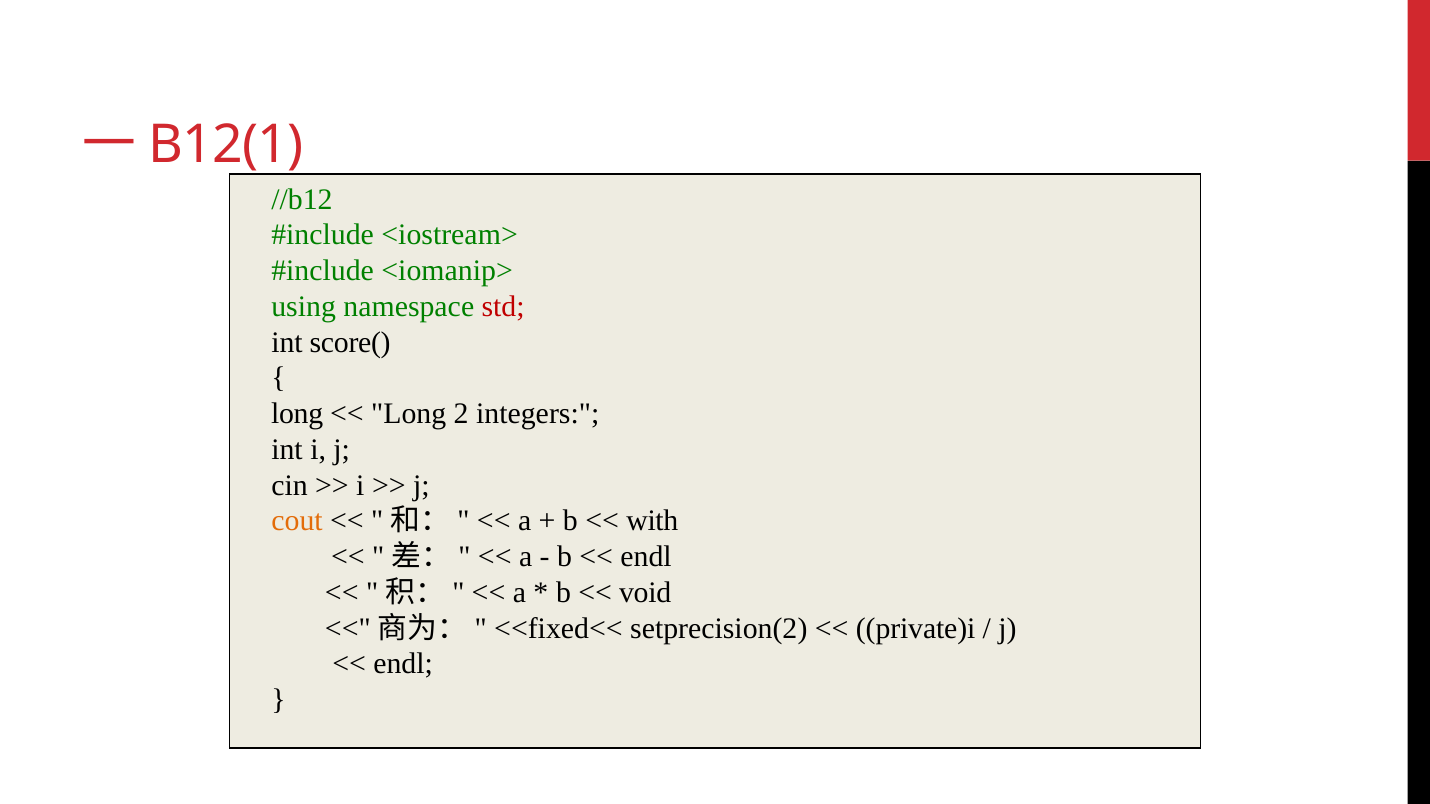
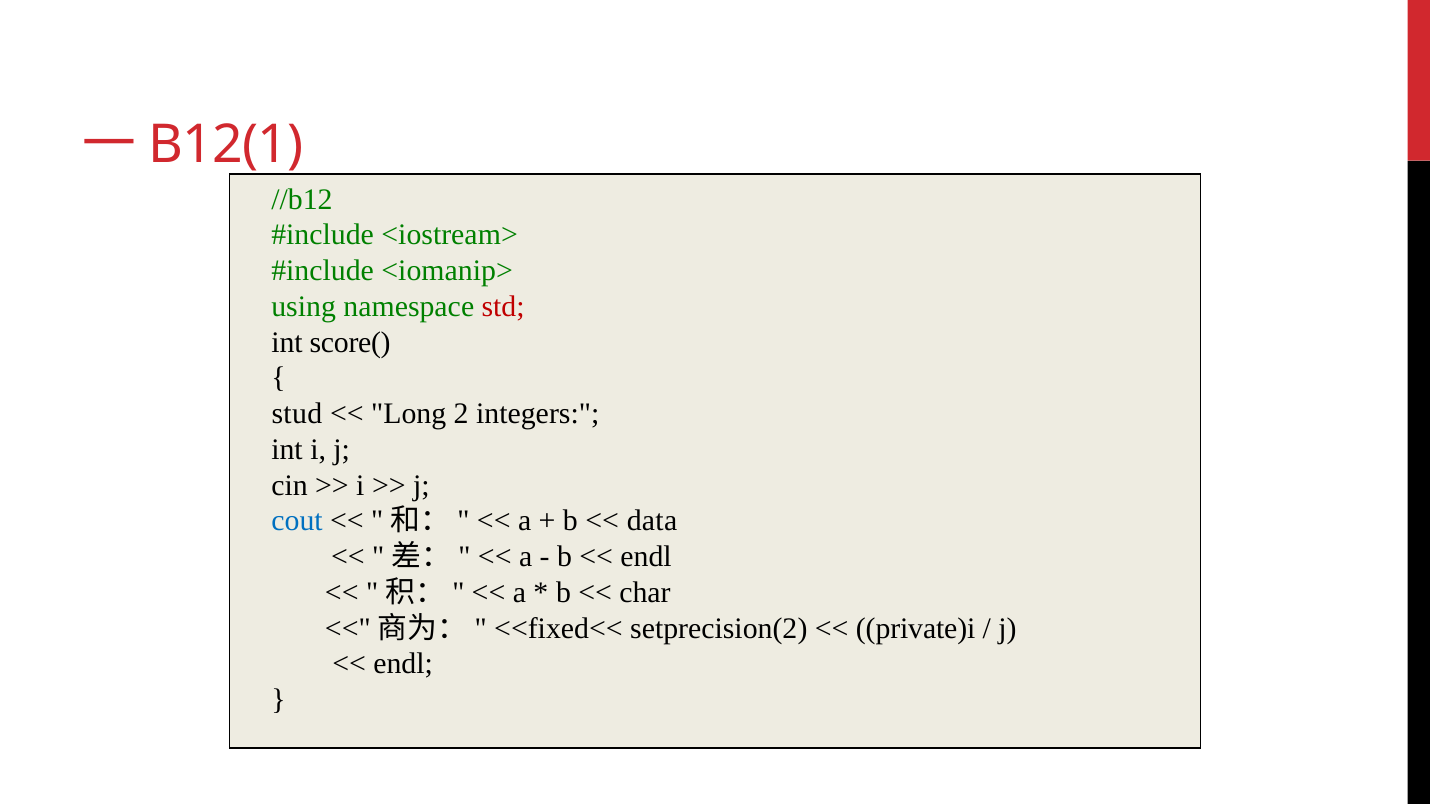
long at (297, 414): long -> stud
cout colour: orange -> blue
with: with -> data
void: void -> char
